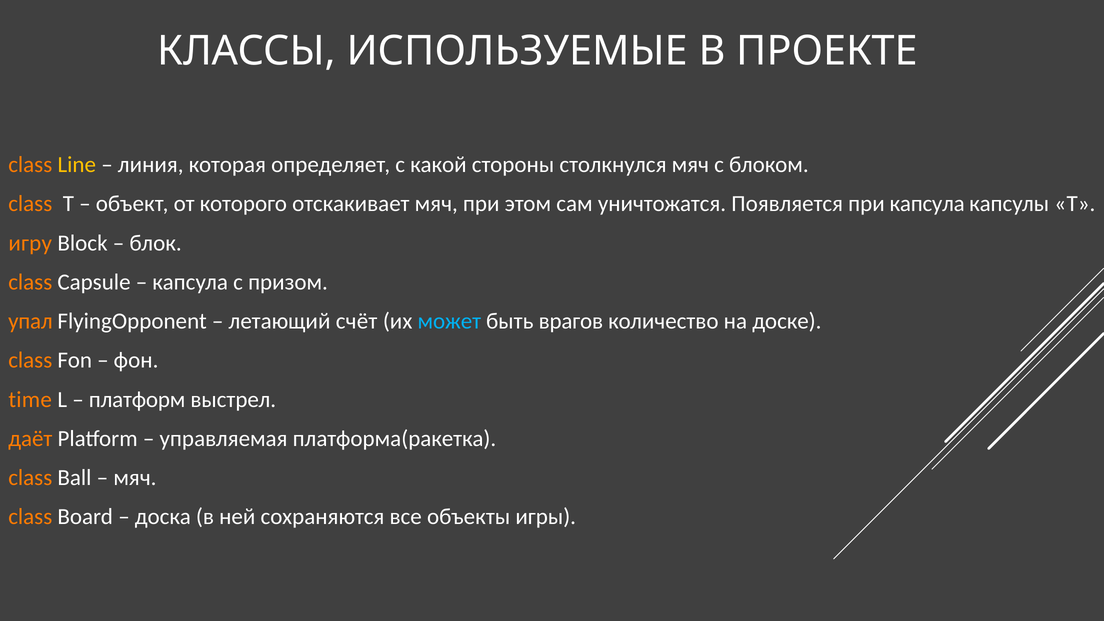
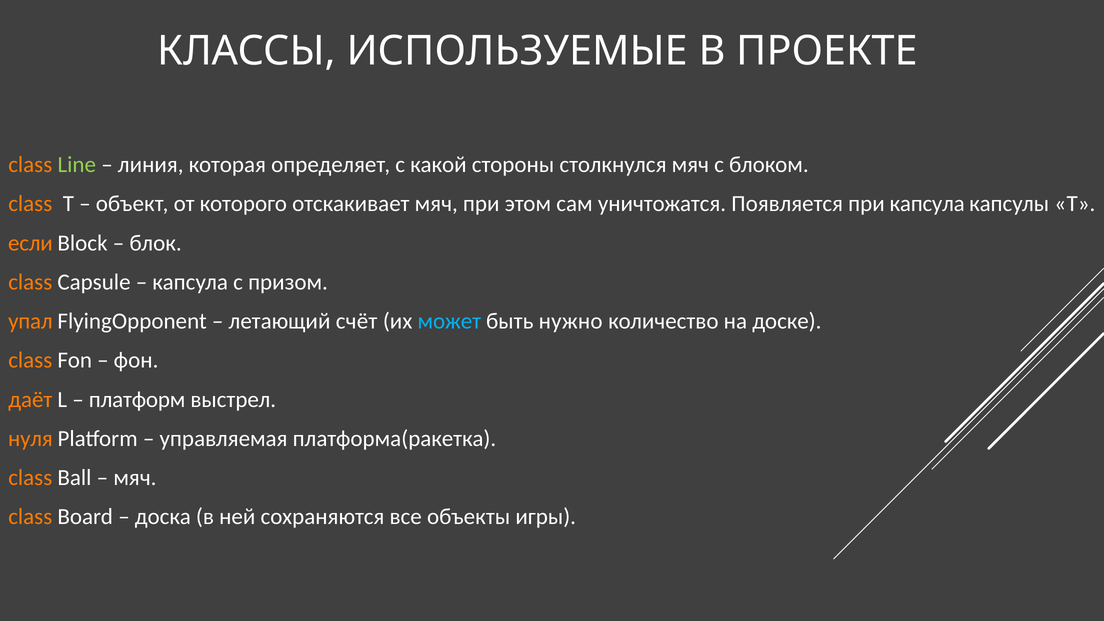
Line colour: yellow -> light green
игру: игру -> если
врагов: врагов -> нужно
time: time -> даёт
даёт: даёт -> нуля
